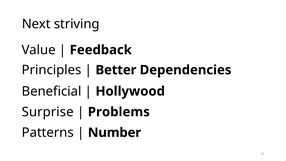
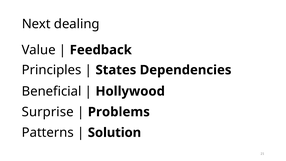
striving: striving -> dealing
Better: Better -> States
Number: Number -> Solution
